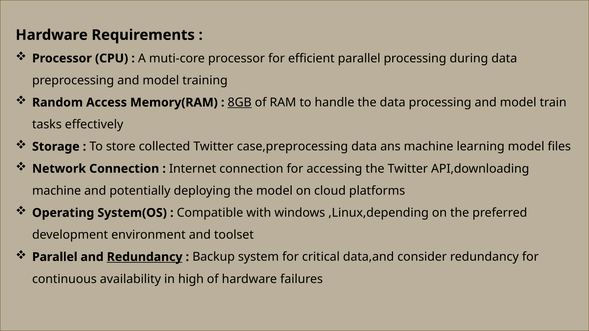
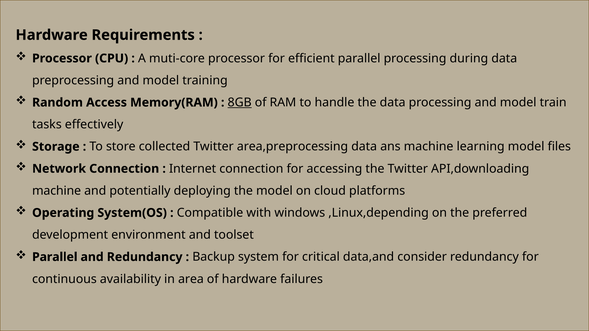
case,preprocessing: case,preprocessing -> area,preprocessing
Redundancy at (145, 257) underline: present -> none
high: high -> area
